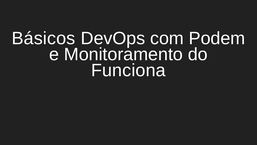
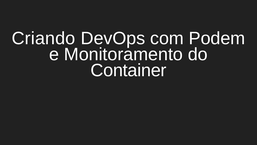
Básicos: Básicos -> Criando
Funciona: Funciona -> Container
